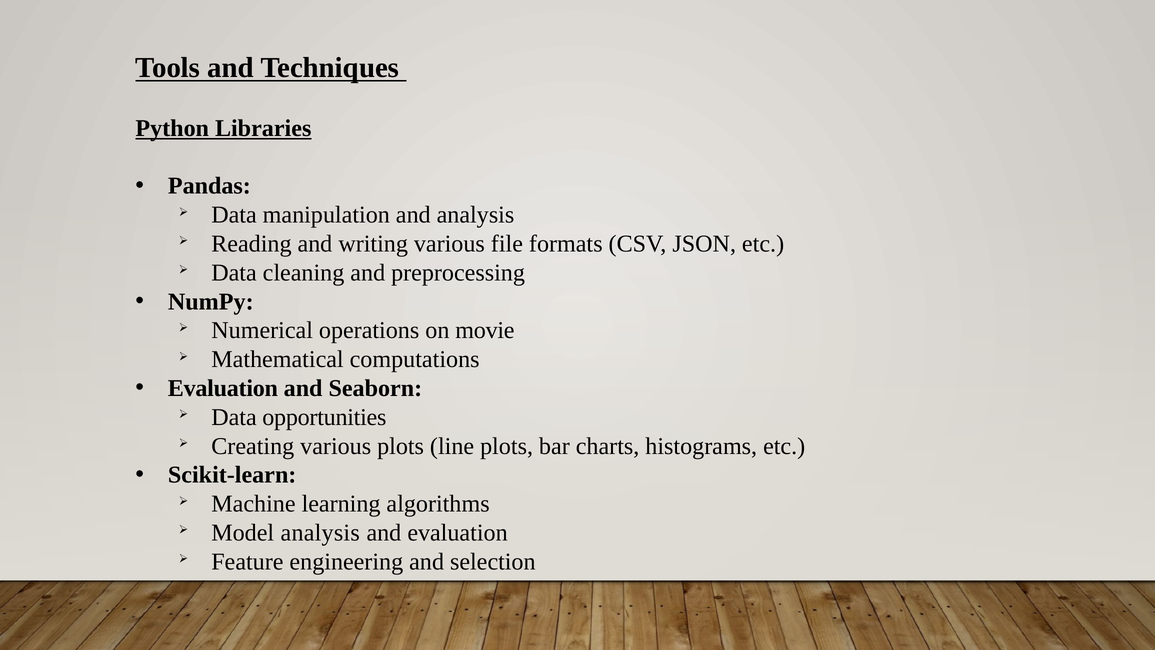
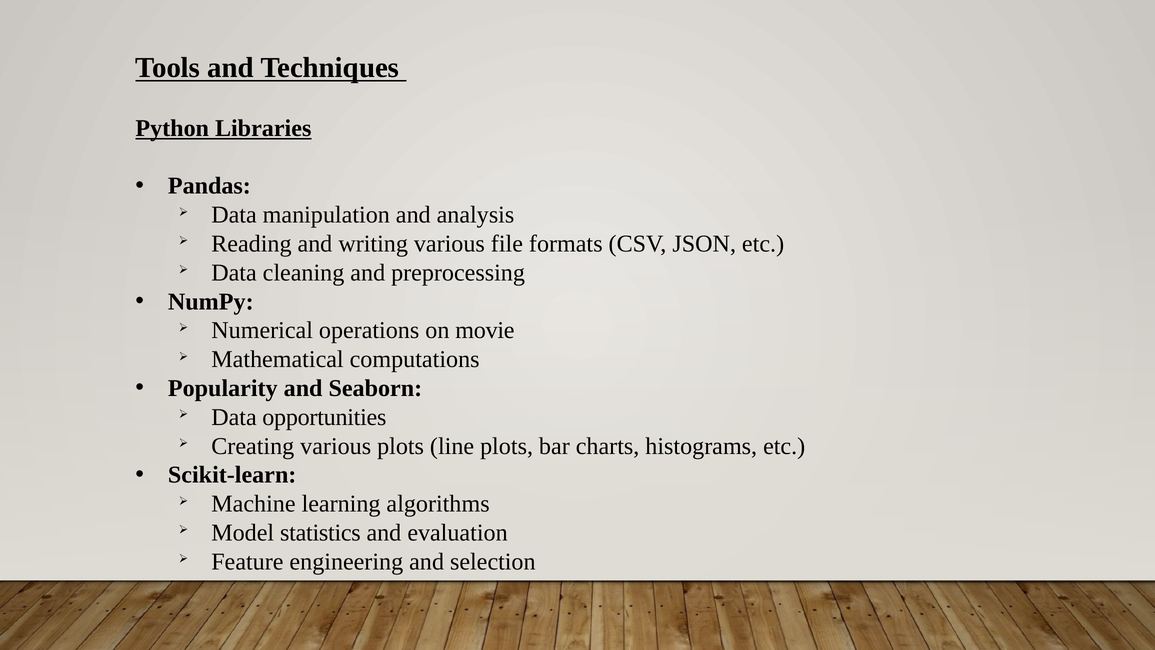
Evaluation at (223, 388): Evaluation -> Popularity
Model analysis: analysis -> statistics
